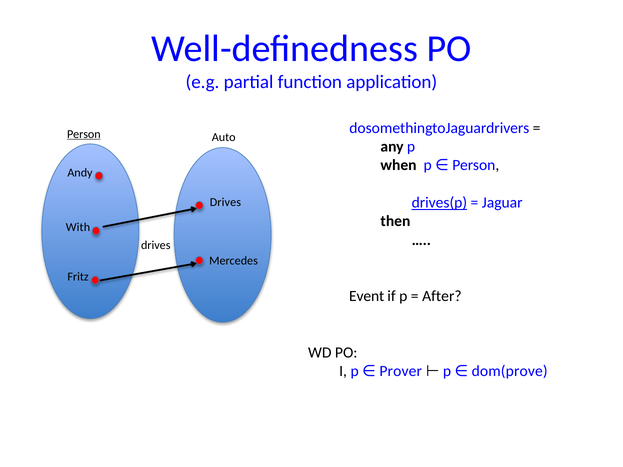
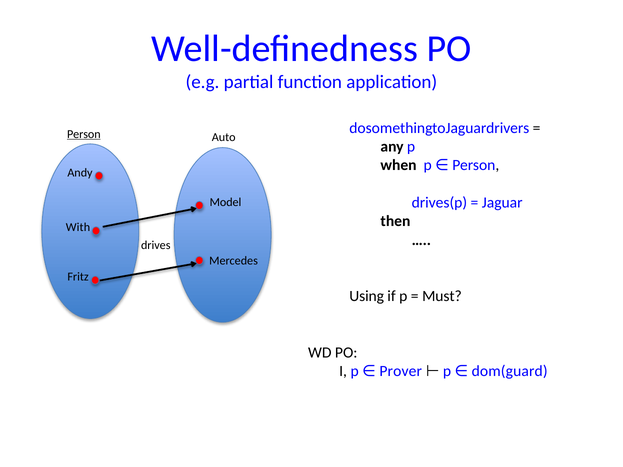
drives(p underline: present -> none
Drives at (225, 202): Drives -> Model
Event: Event -> Using
After: After -> Must
dom(prove: dom(prove -> dom(guard
